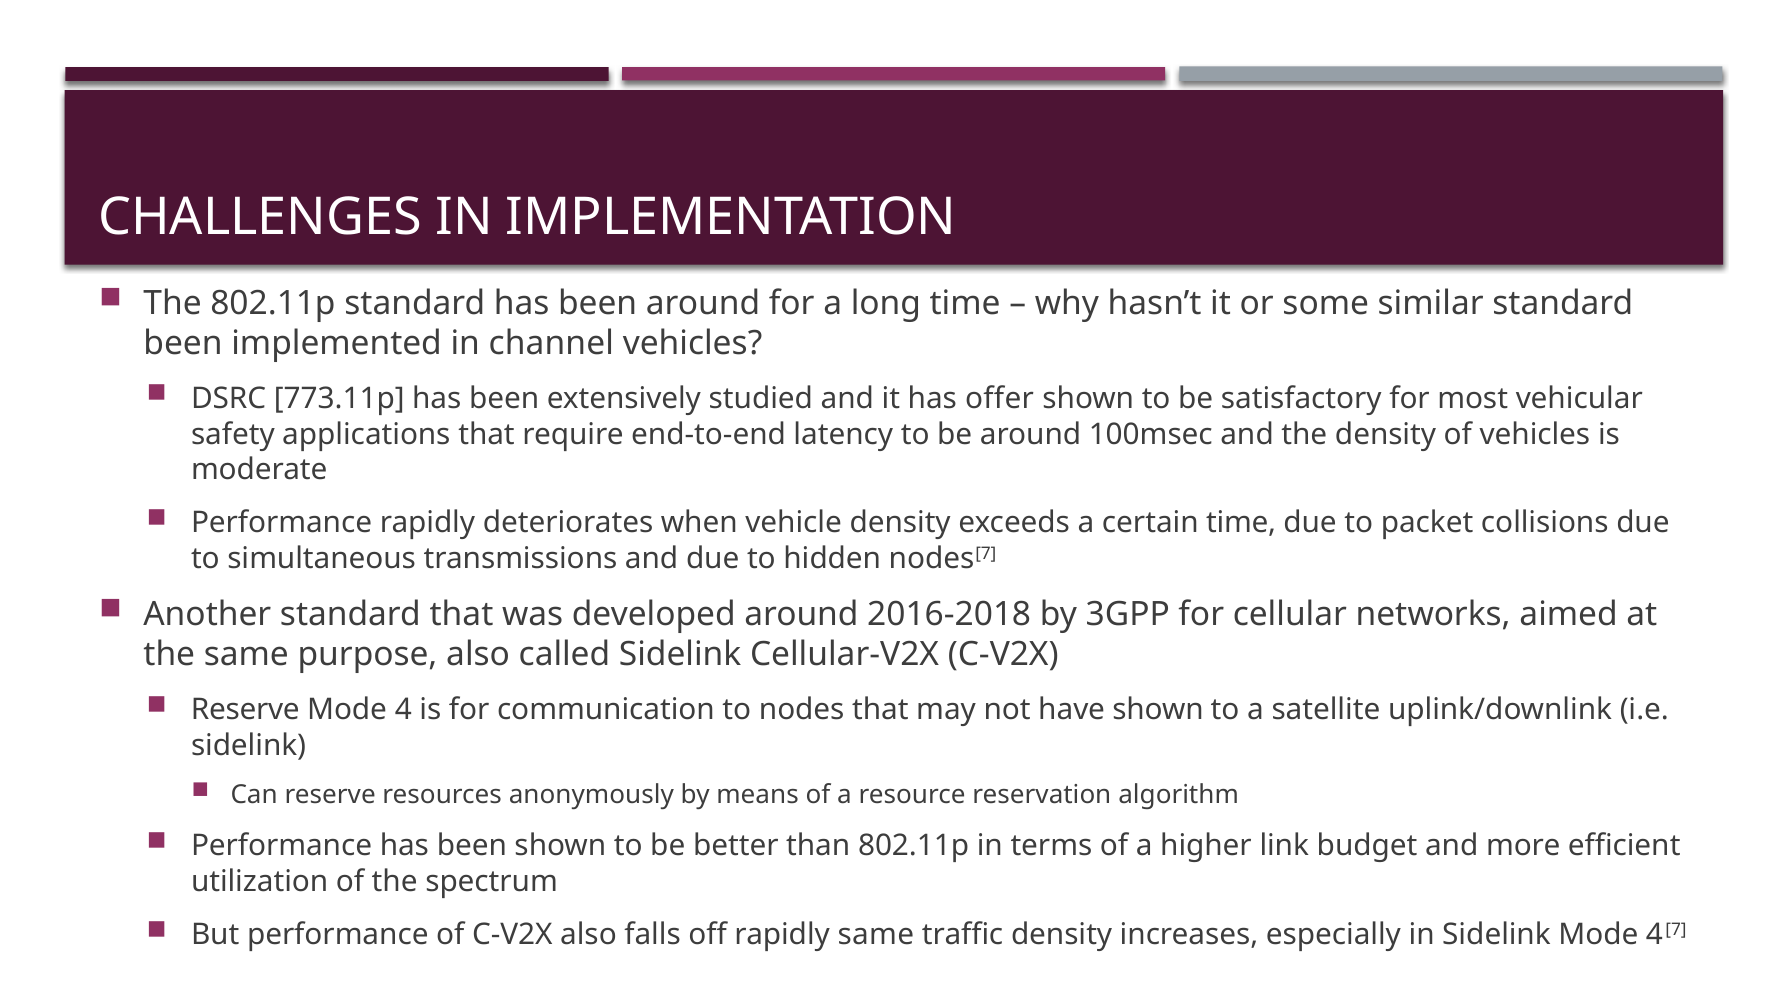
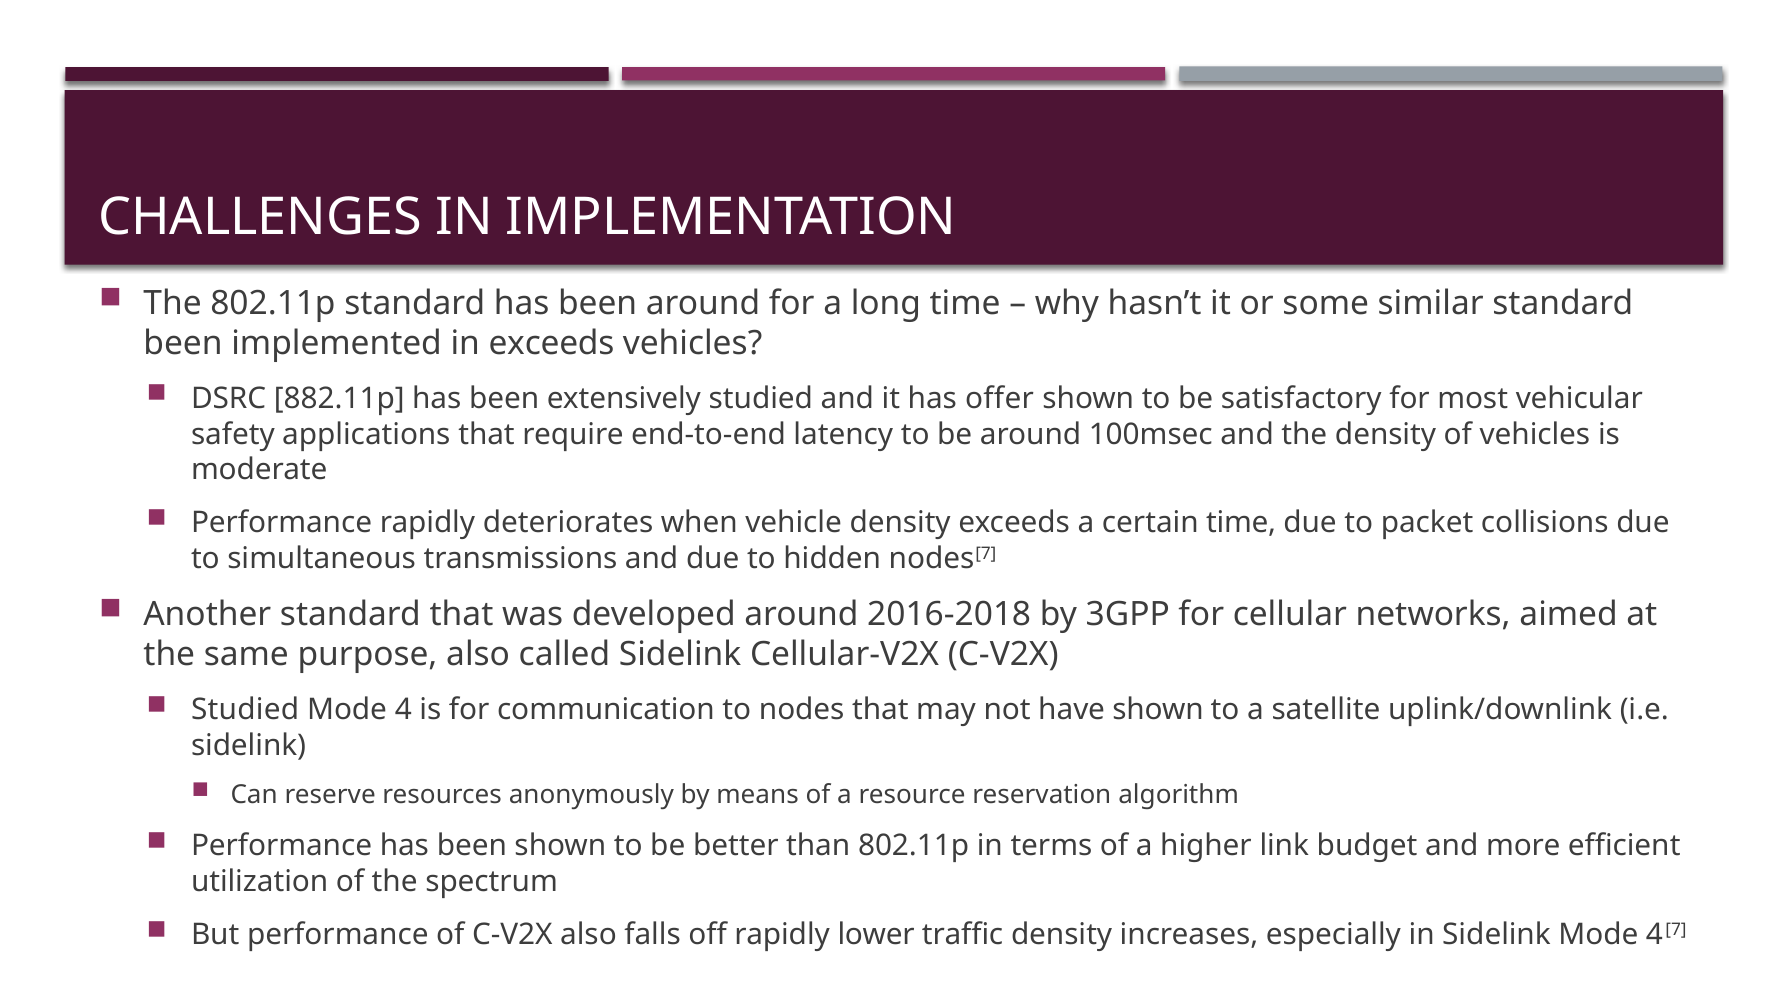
in channel: channel -> exceeds
773.11p: 773.11p -> 882.11p
Reserve at (245, 710): Reserve -> Studied
rapidly same: same -> lower
